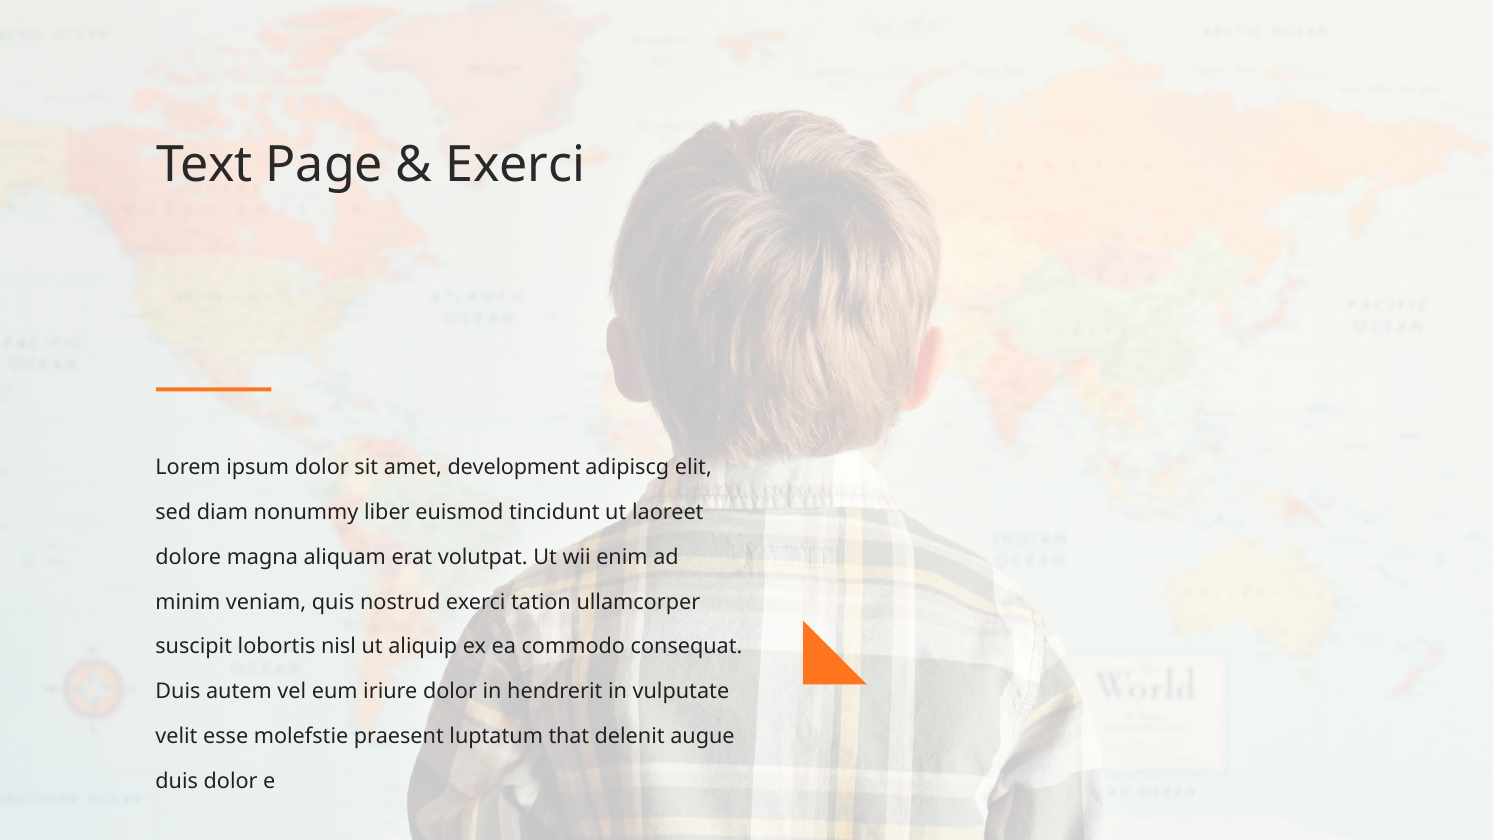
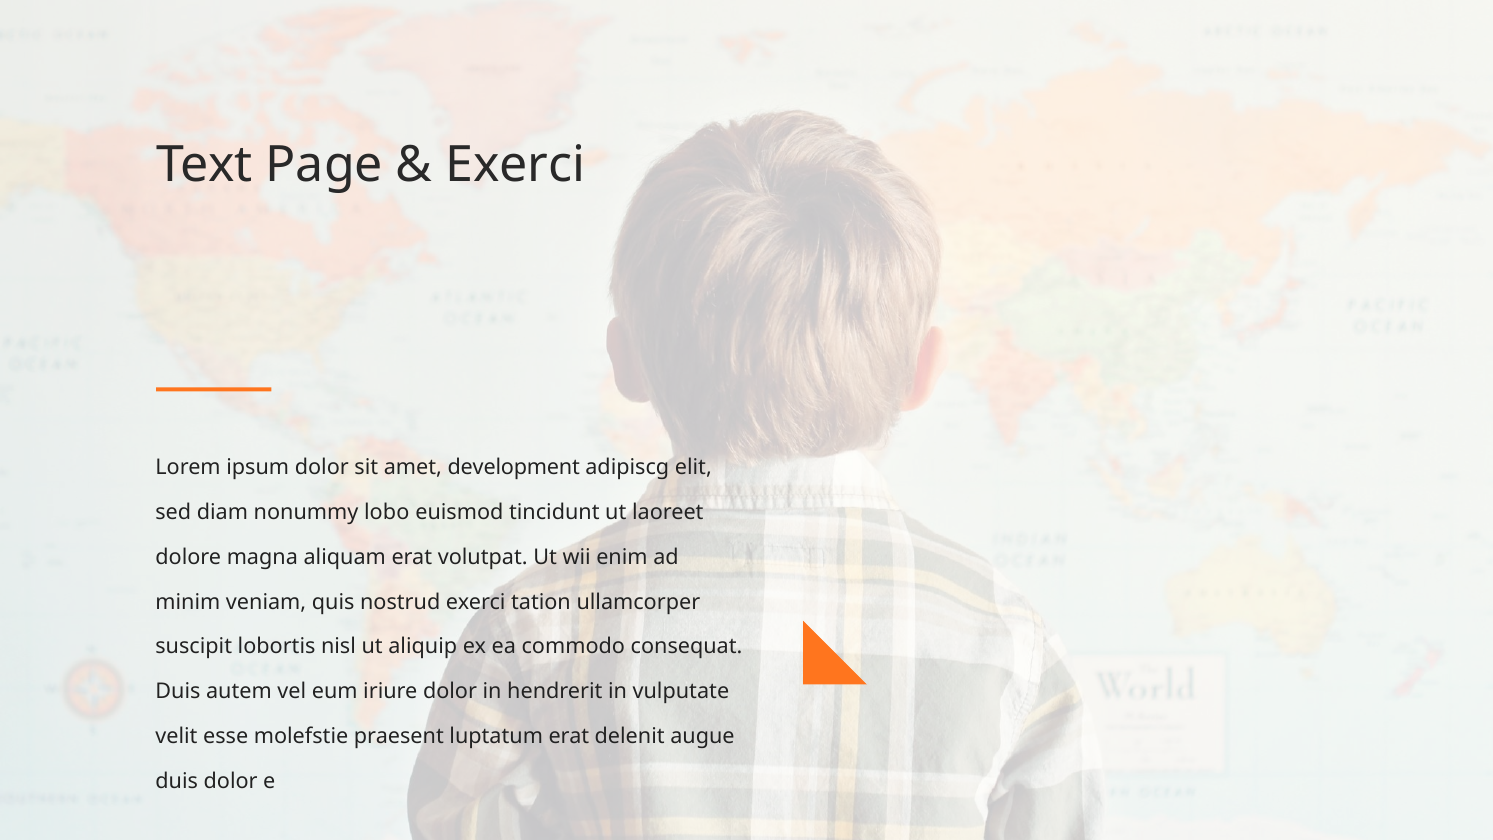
liber: liber -> lobo
luptatum that: that -> erat
